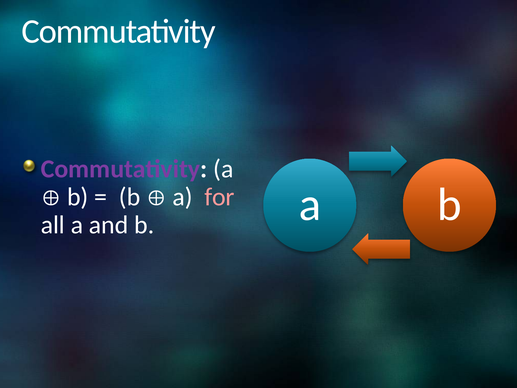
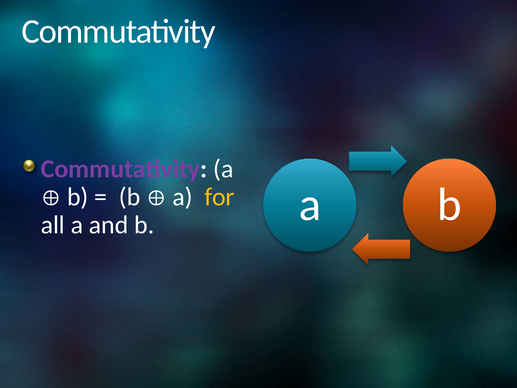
for colour: pink -> yellow
